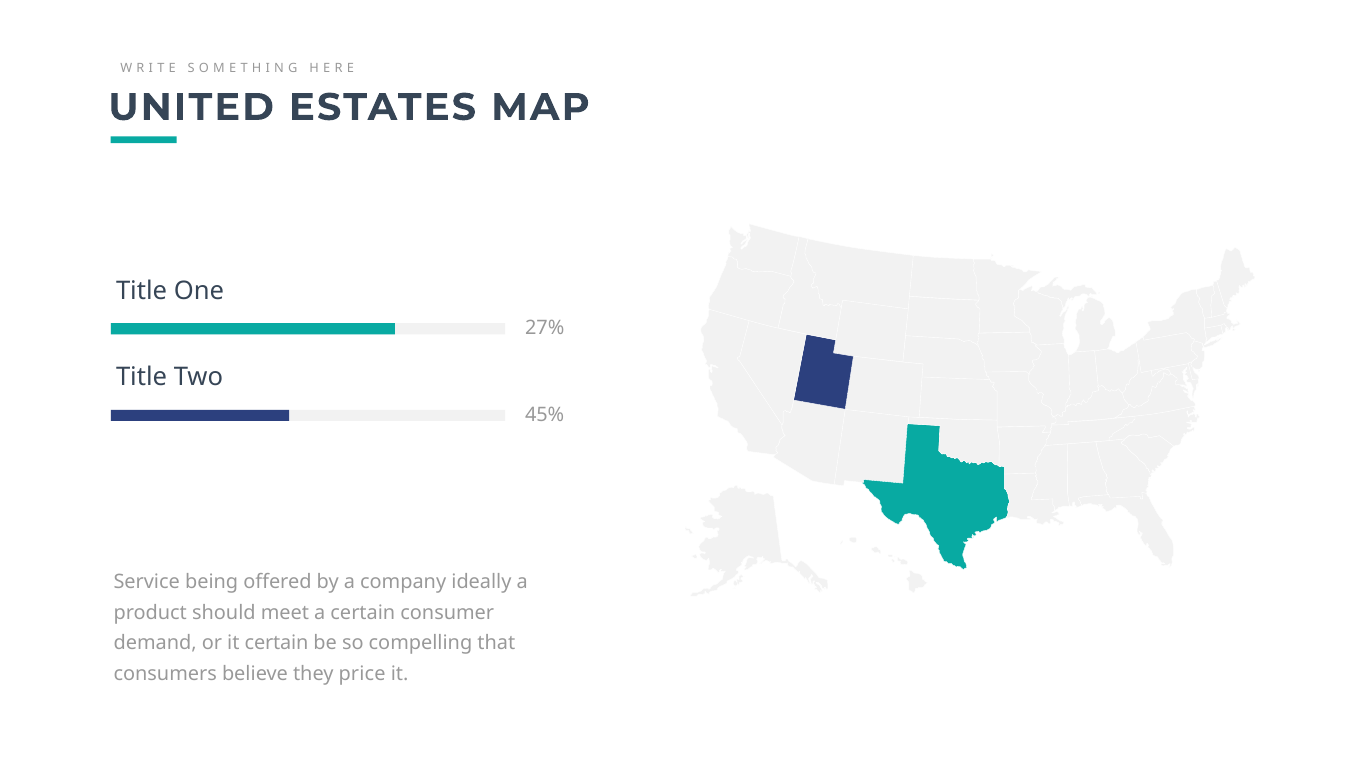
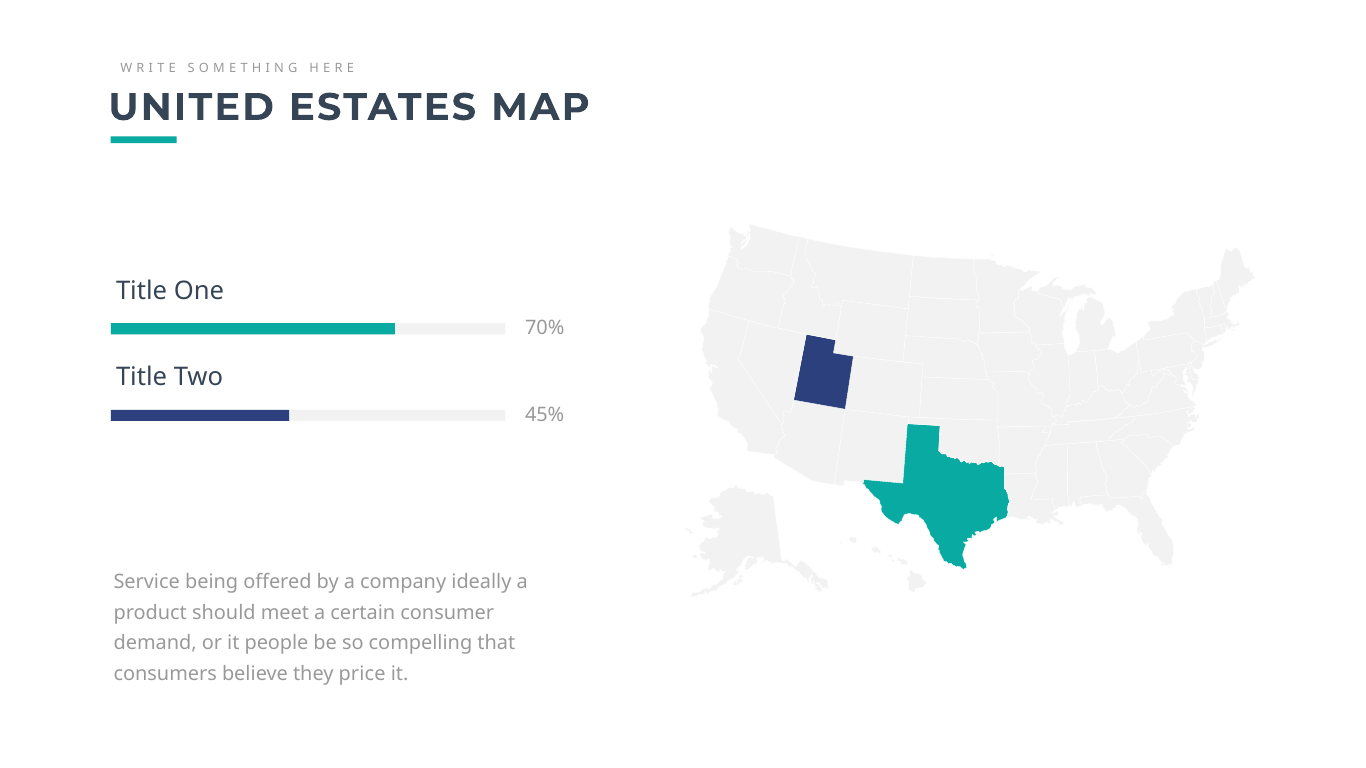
27%: 27% -> 70%
it certain: certain -> people
